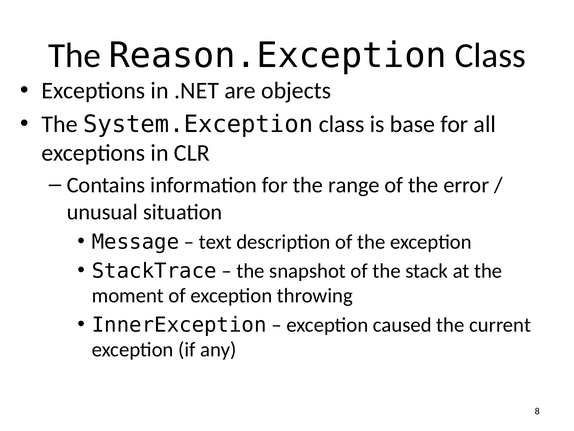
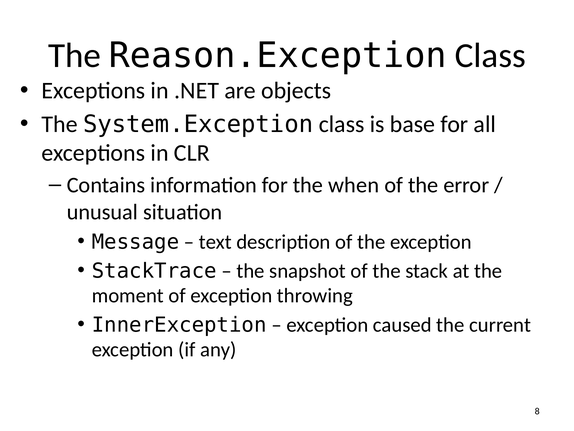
range: range -> when
